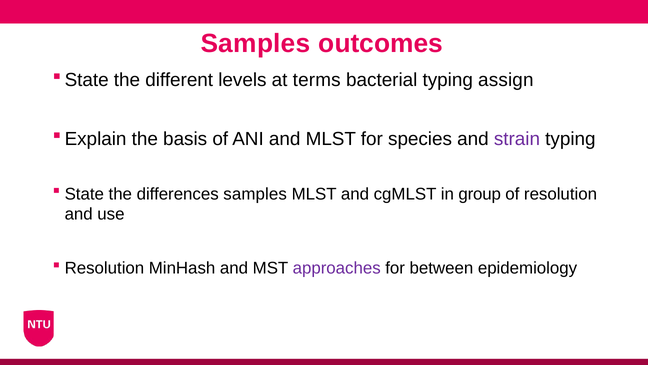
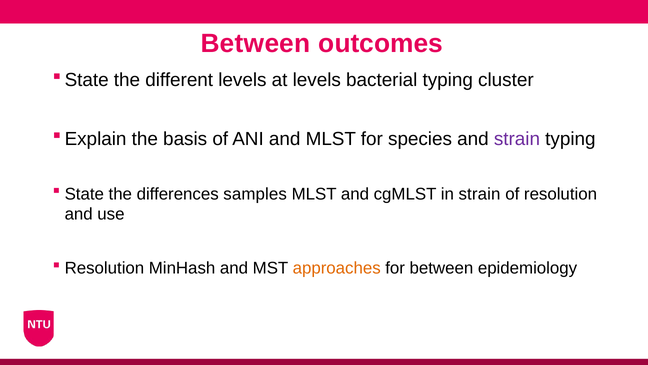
Samples at (256, 44): Samples -> Between
at terms: terms -> levels
assign: assign -> cluster
in group: group -> strain
approaches colour: purple -> orange
